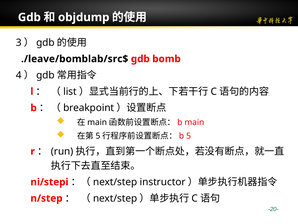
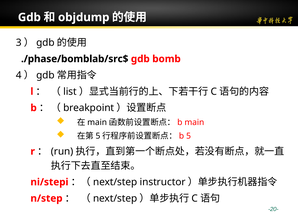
./leave/bomblab/src$: ./leave/bomblab/src$ -> ./phase/bomblab/src$
